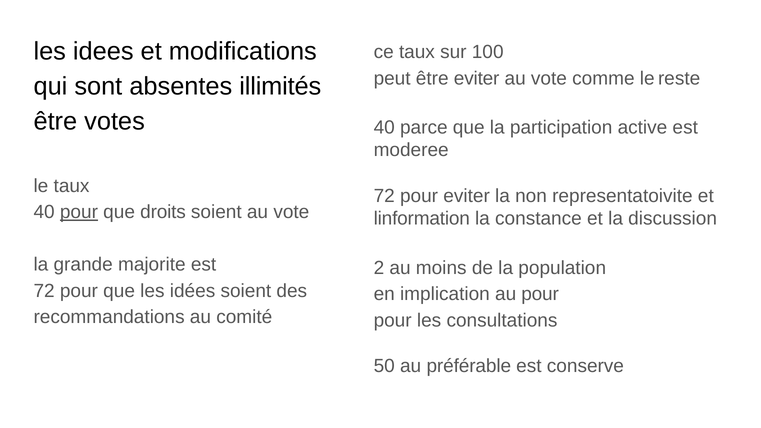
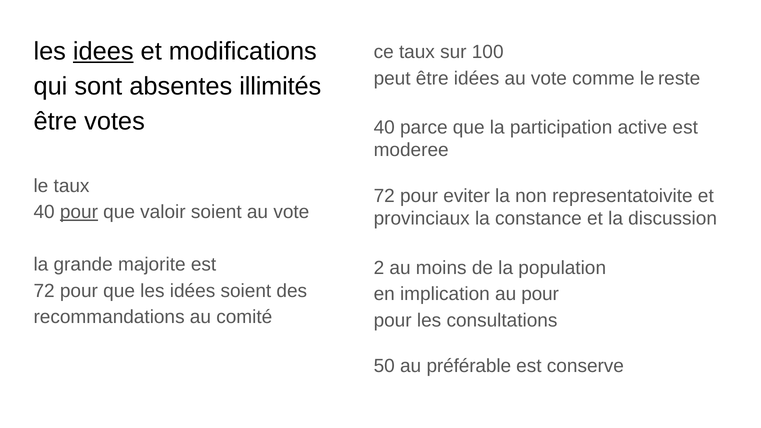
idees underline: none -> present
être eviter: eviter -> idées
droits: droits -> valoir
linformation: linformation -> provinciaux
